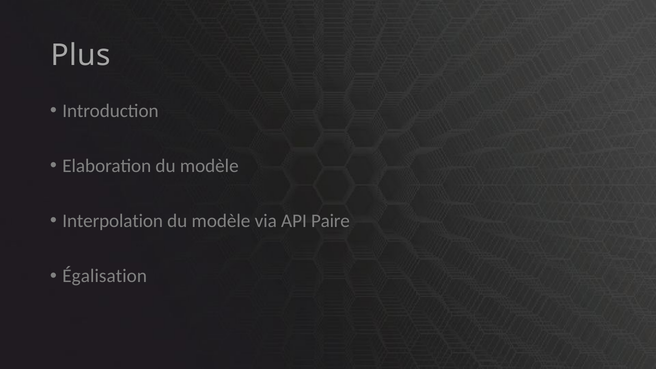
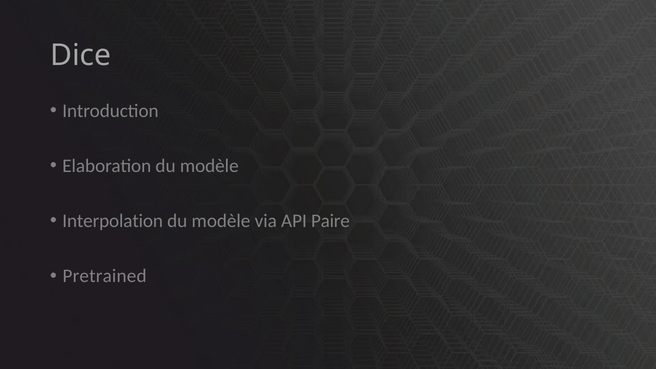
Plus: Plus -> Dice
Égalisation: Égalisation -> Pretrained
